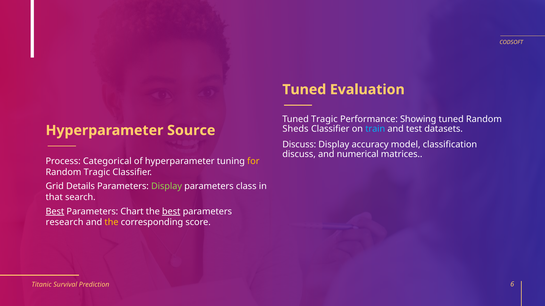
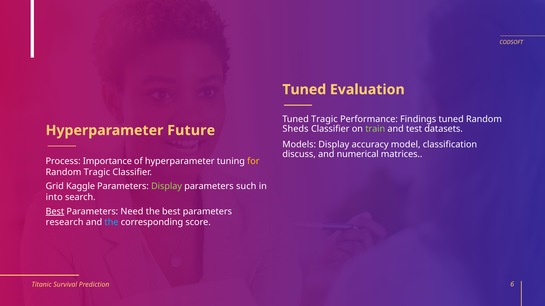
Showing: Showing -> Findings
train colour: light blue -> light green
Source: Source -> Future
Discuss at (299, 145): Discuss -> Models
Categorical: Categorical -> Importance
Details: Details -> Kaggle
class: class -> such
that: that -> into
Chart: Chart -> Need
best at (171, 212) underline: present -> none
the at (111, 223) colour: yellow -> light blue
